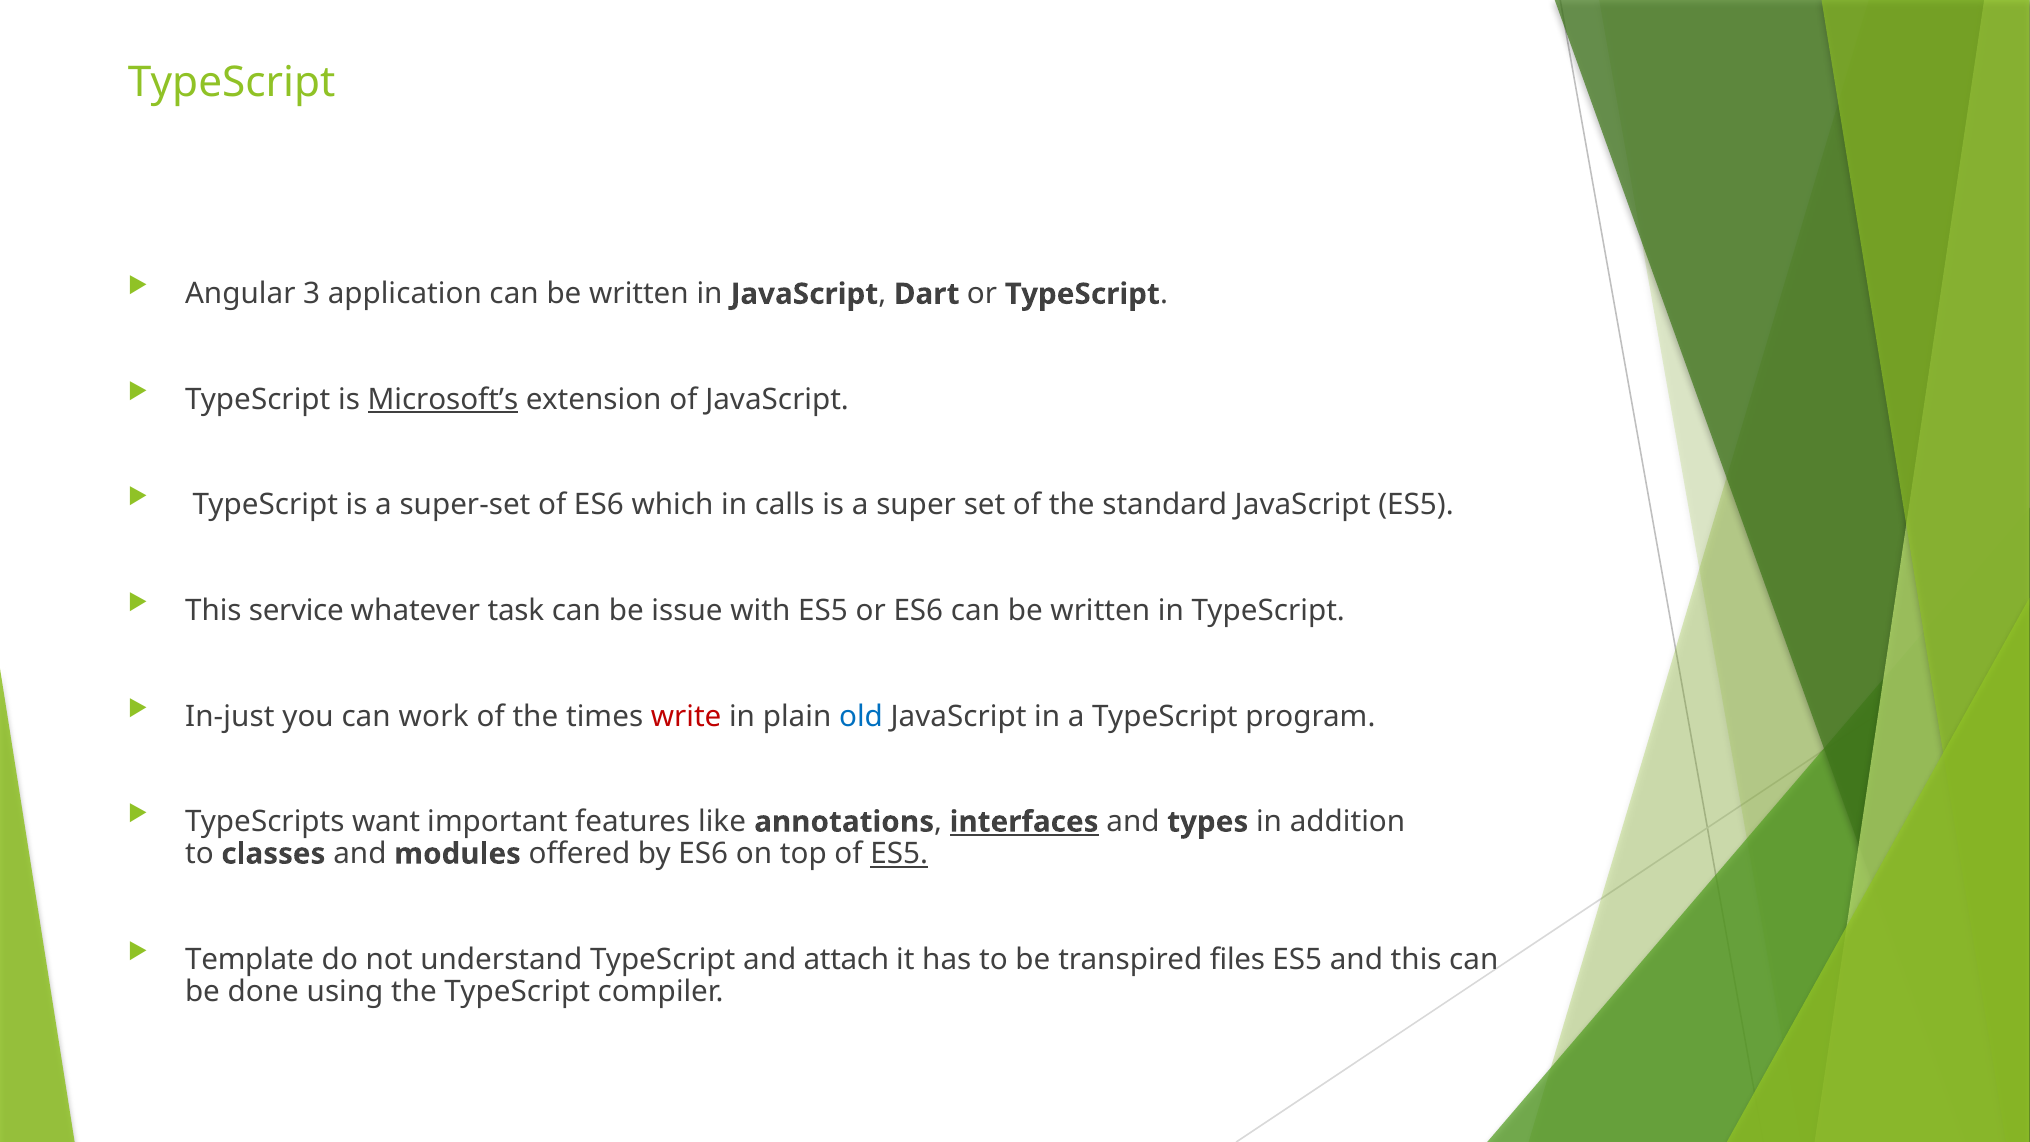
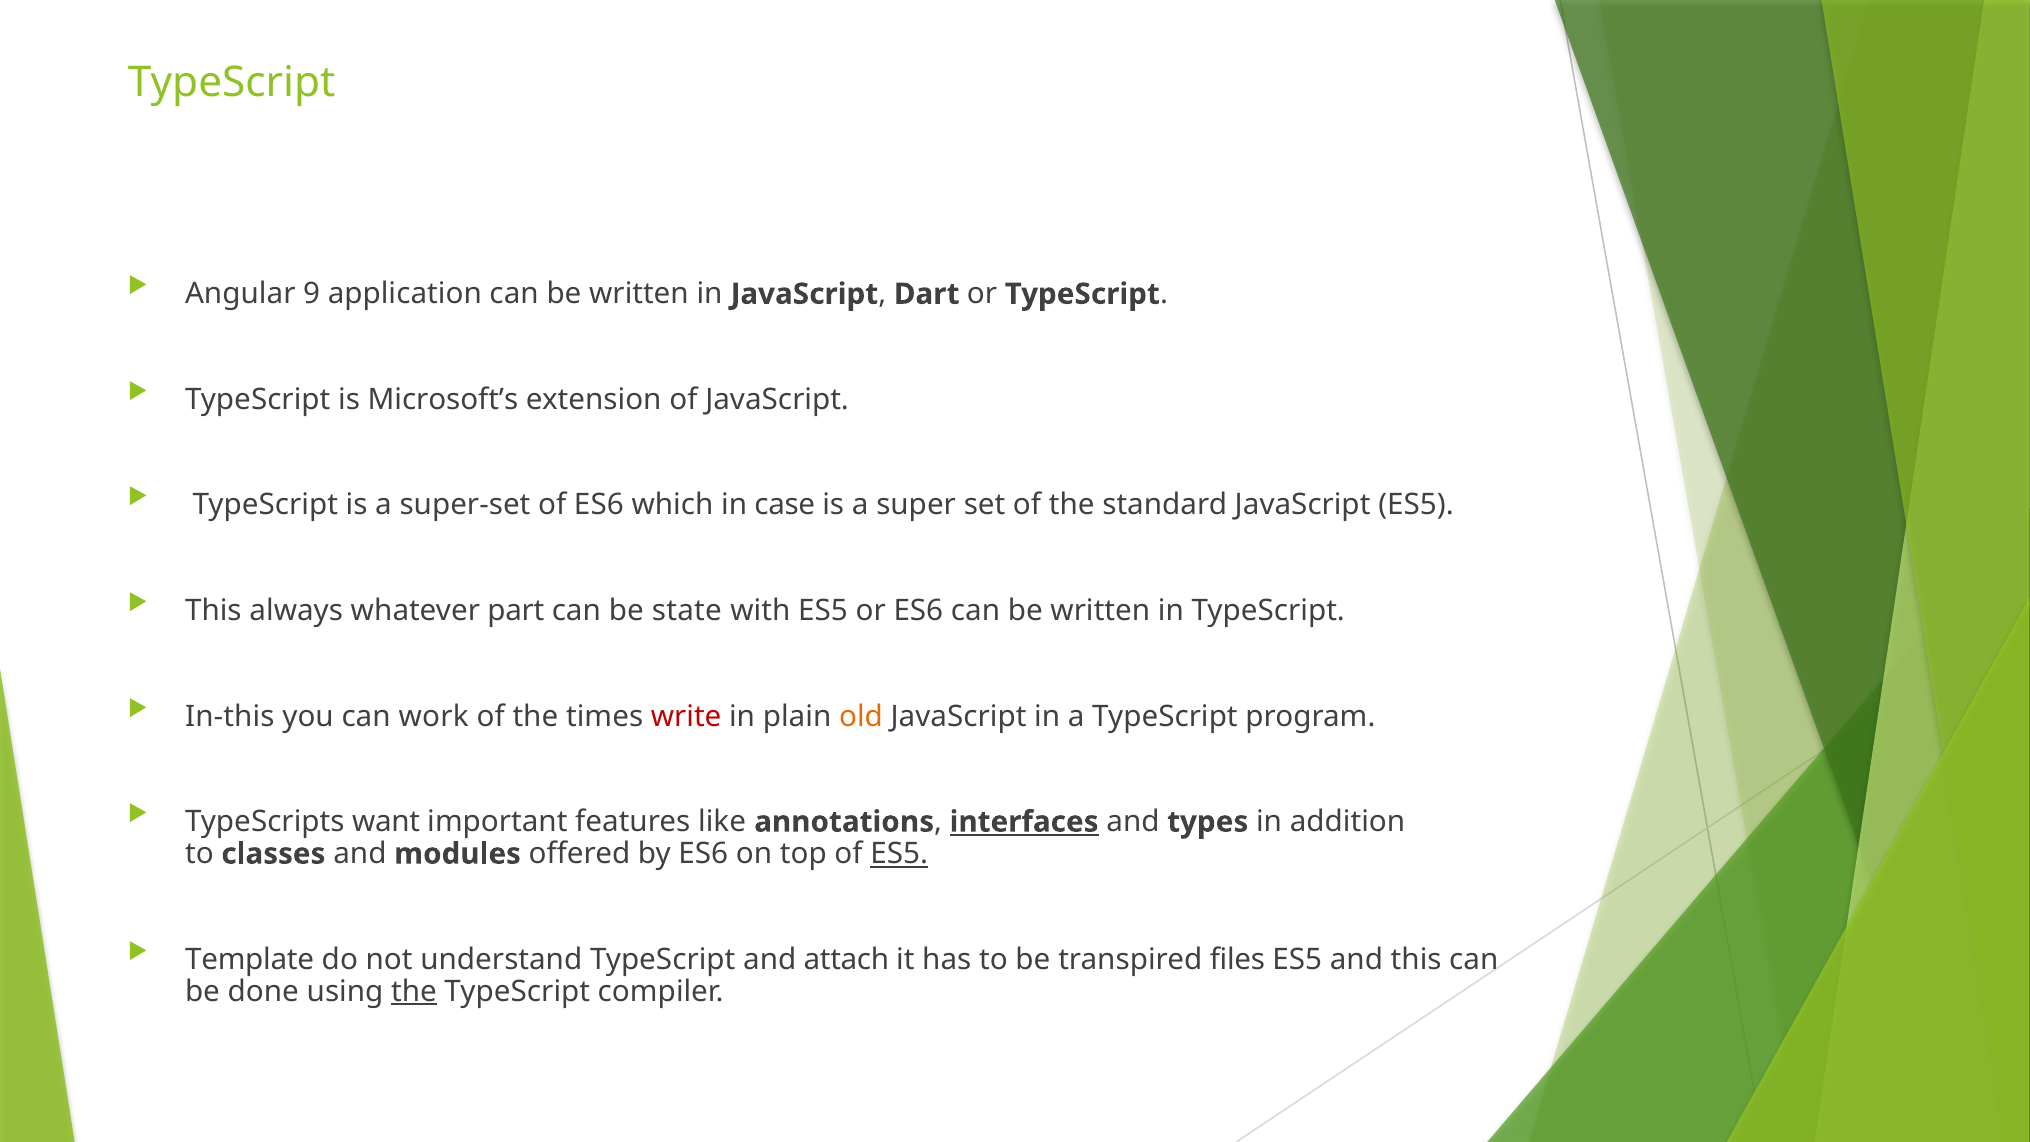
3: 3 -> 9
Microsoft’s underline: present -> none
calls: calls -> case
service: service -> always
task: task -> part
issue: issue -> state
In-just: In-just -> In-this
old colour: blue -> orange
the at (414, 991) underline: none -> present
